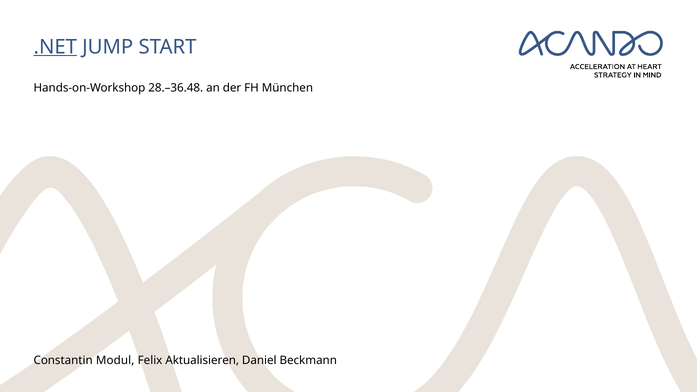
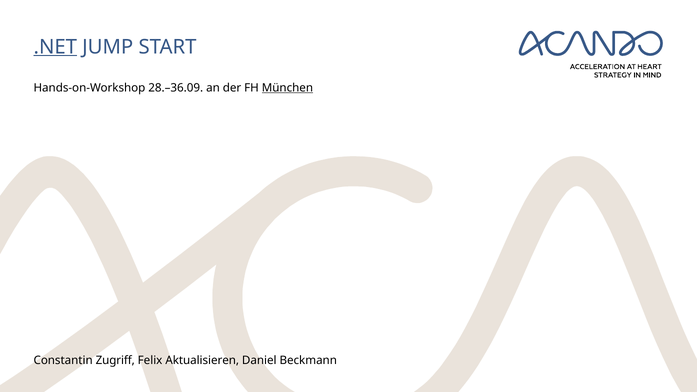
28.–36.48: 28.–36.48 -> 28.–36.09
München underline: none -> present
Modul: Modul -> Zugriff
